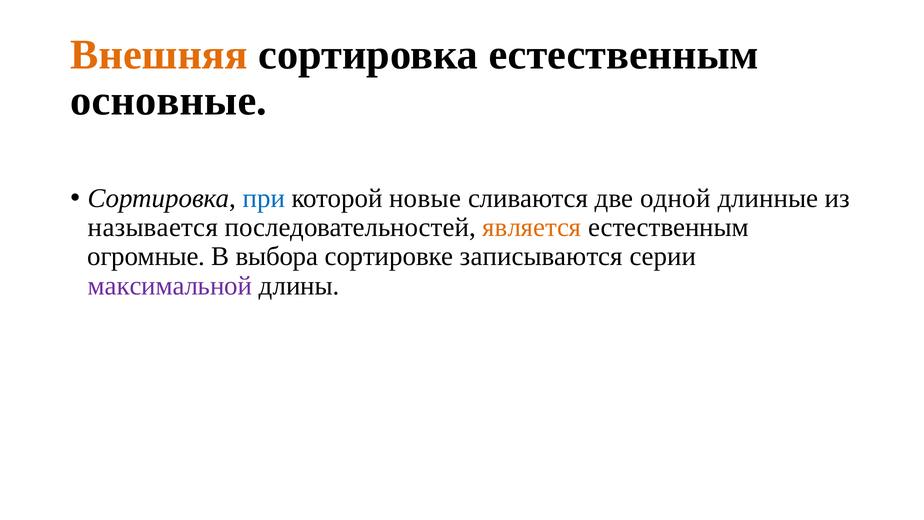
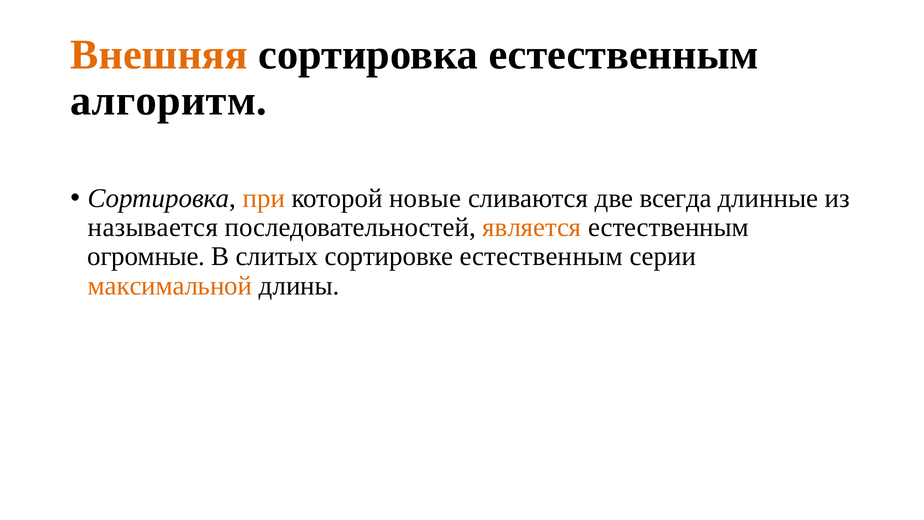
основные: основные -> алгоритм
при colour: blue -> orange
одной: одной -> всегда
выбора: выбора -> слитых
сортировке записываются: записываются -> естественным
максимальной colour: purple -> orange
